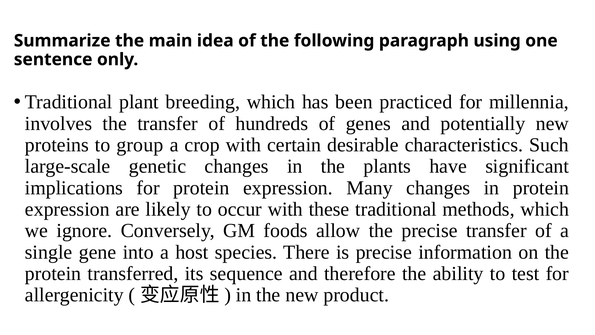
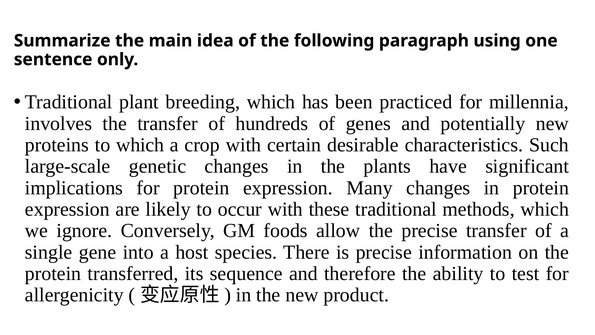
to group: group -> which
